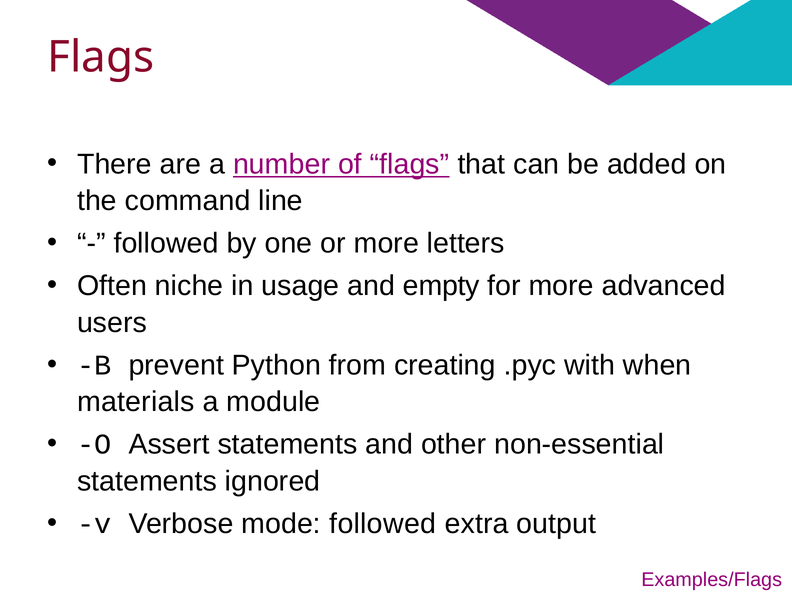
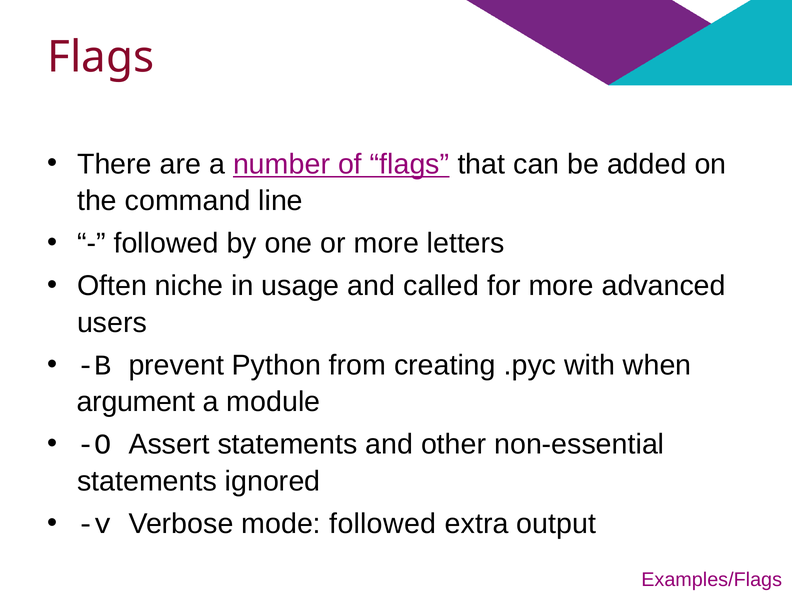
empty: empty -> called
materials: materials -> argument
